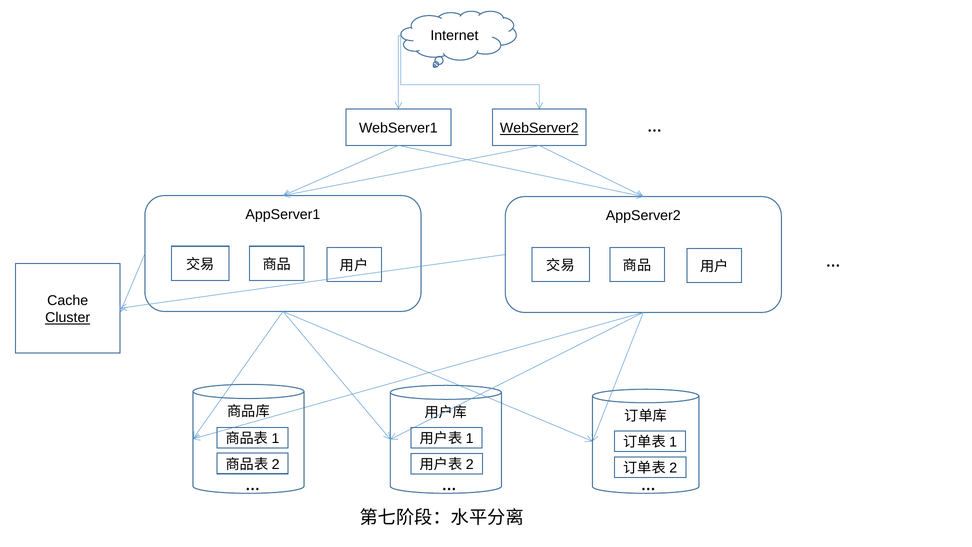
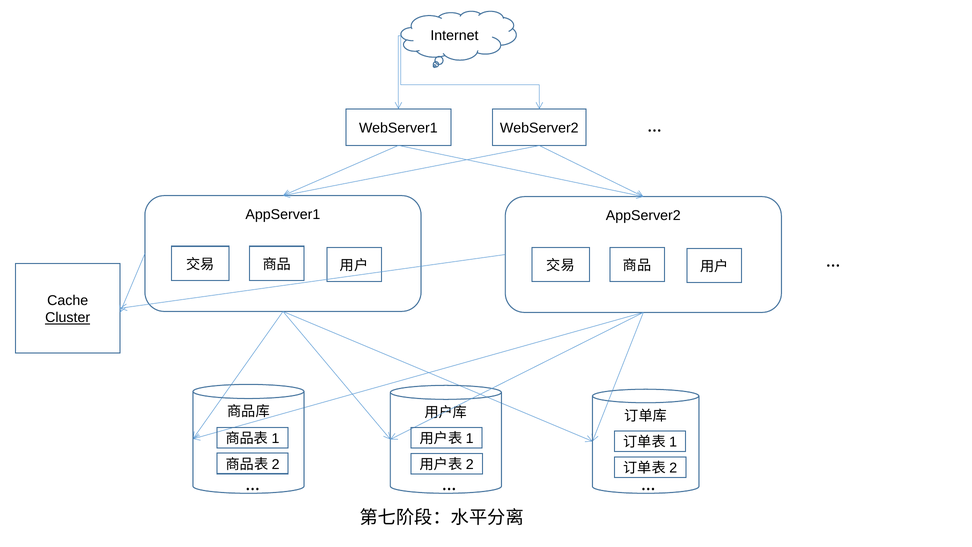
WebServer2 underline: present -> none
